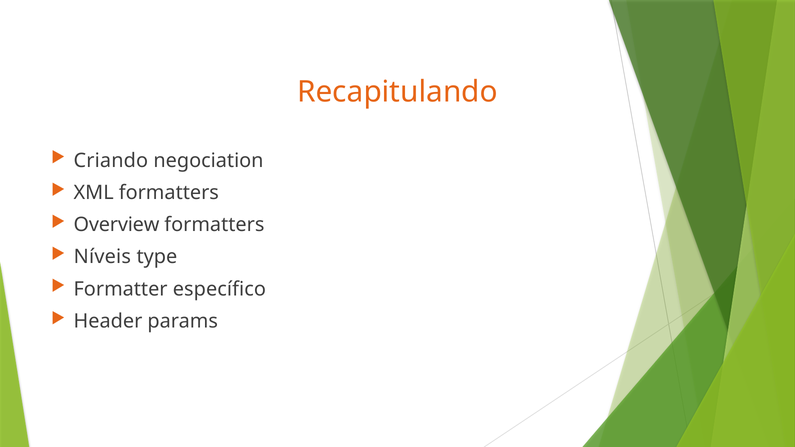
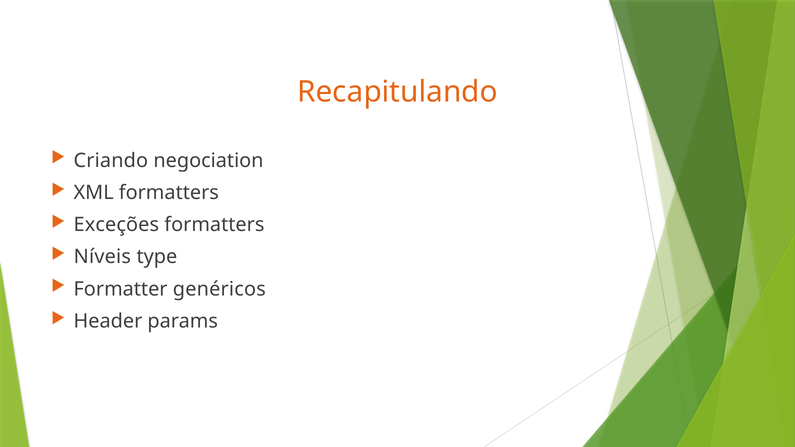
Overview: Overview -> Exceções
específico: específico -> genéricos
